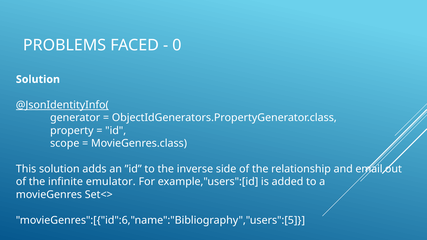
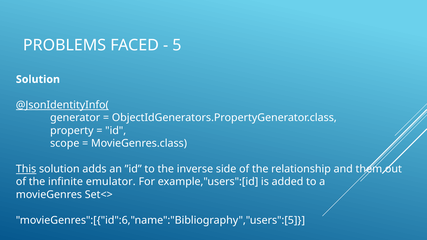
0: 0 -> 5
This underline: none -> present
email: email -> them
